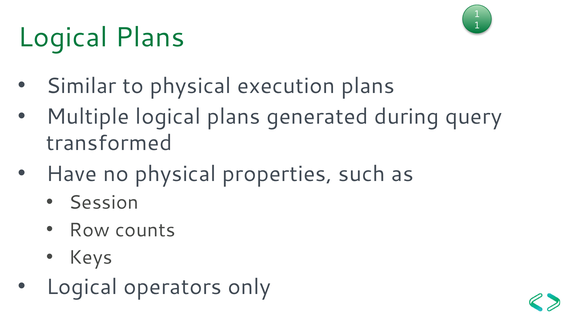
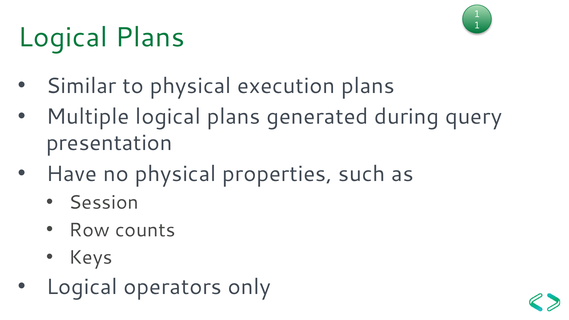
transformed: transformed -> presentation
